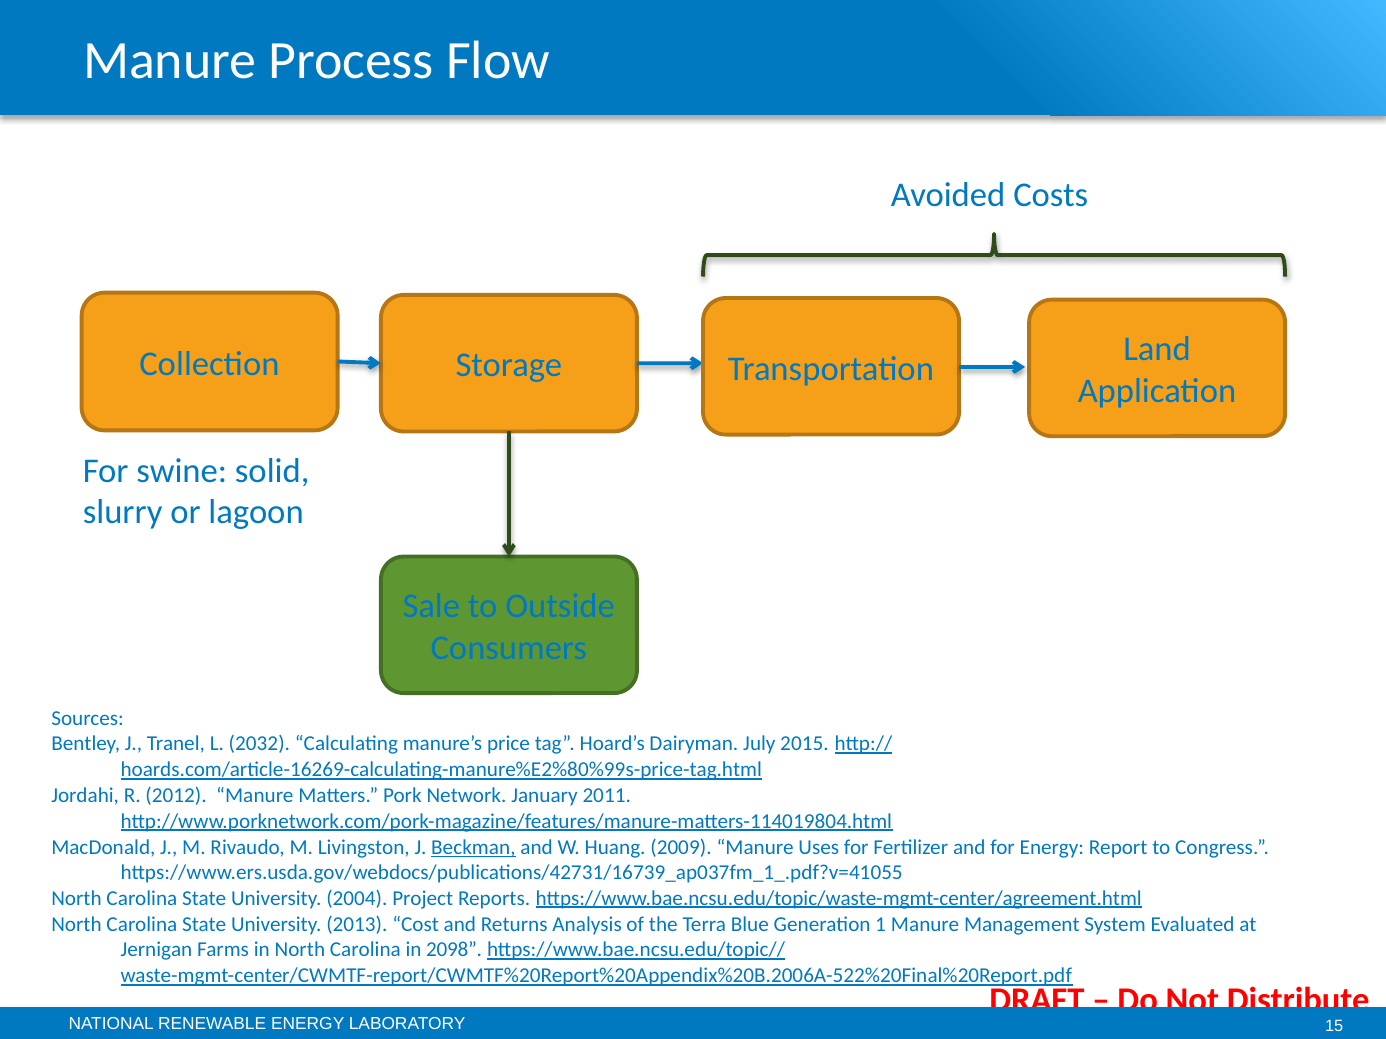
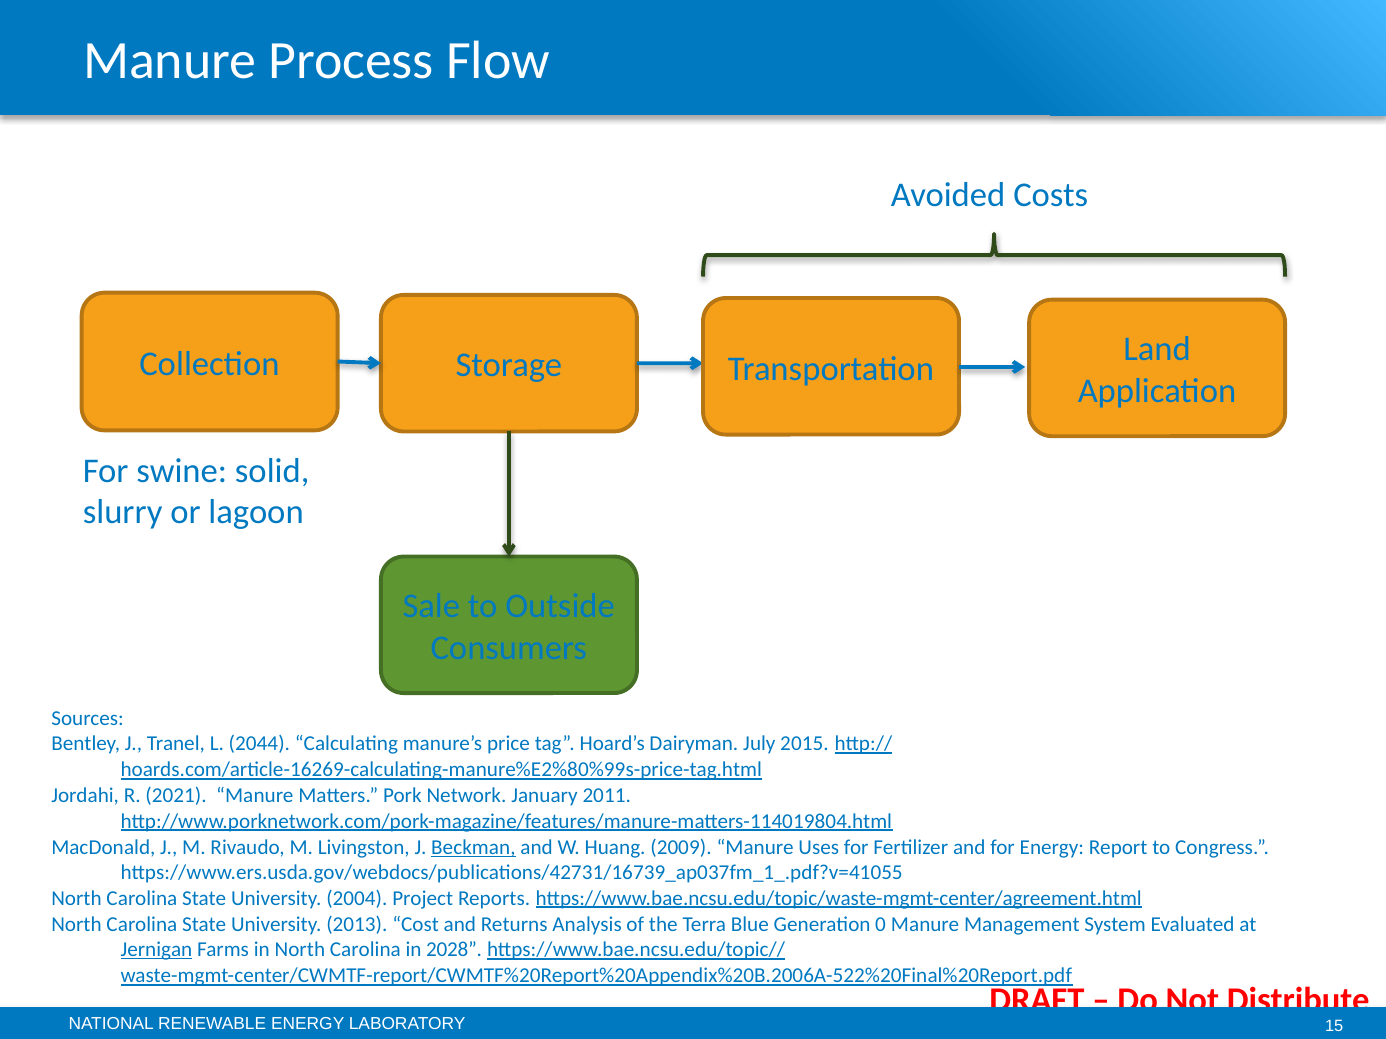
2032: 2032 -> 2044
2012: 2012 -> 2021
1: 1 -> 0
Jernigan underline: none -> present
2098: 2098 -> 2028
